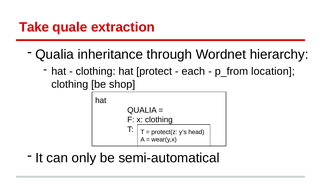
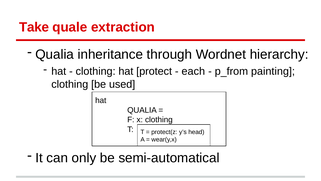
location: location -> painting
shop: shop -> used
